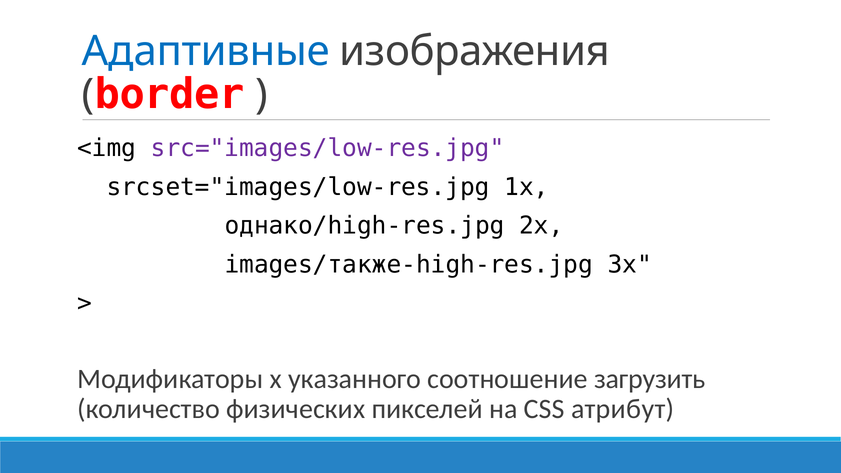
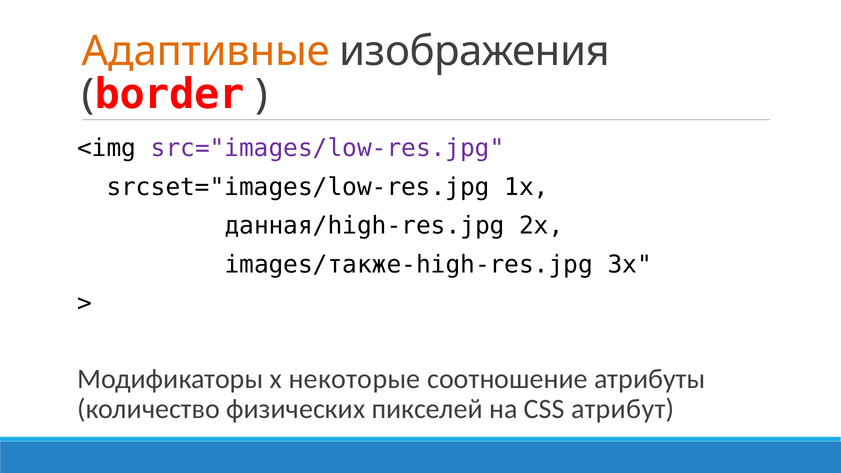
Адаптивные colour: blue -> orange
однако/high-res.jpg: однако/high-res.jpg -> данная/high-res.jpg
указанного: указанного -> некоторые
загрузить: загрузить -> атрибуты
